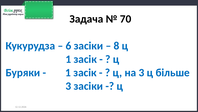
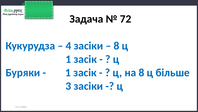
70: 70 -> 72
6: 6 -> 4
на 3: 3 -> 8
